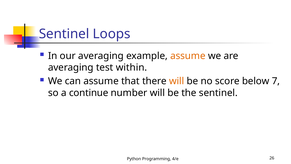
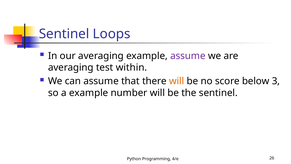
assume at (188, 56) colour: orange -> purple
7: 7 -> 3
a continue: continue -> example
